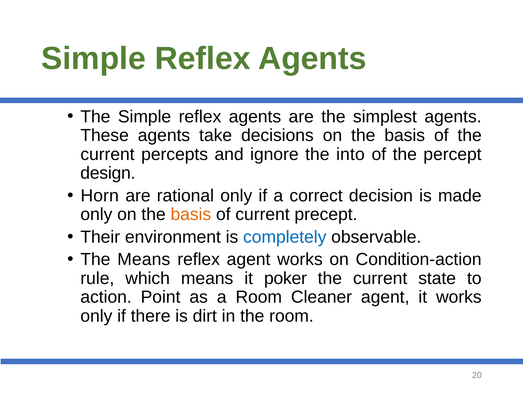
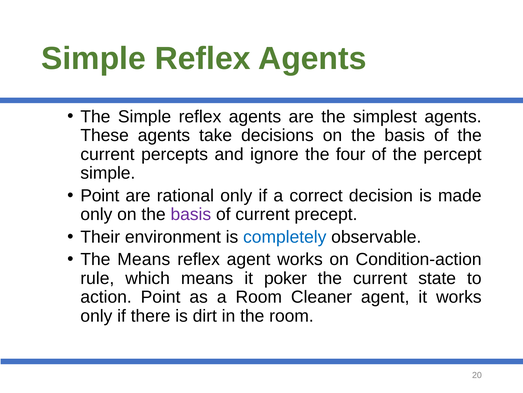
into: into -> four
design at (108, 173): design -> simple
Horn at (100, 195): Horn -> Point
basis at (191, 214) colour: orange -> purple
